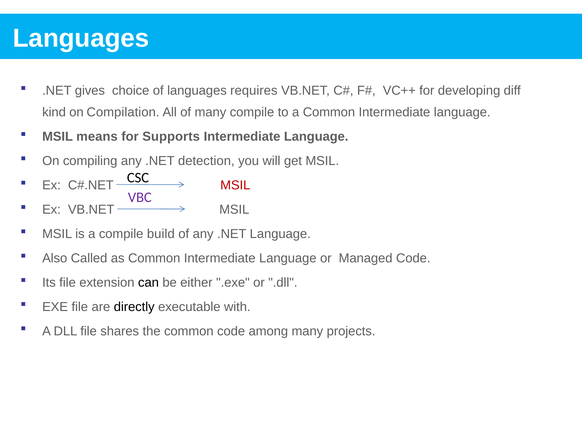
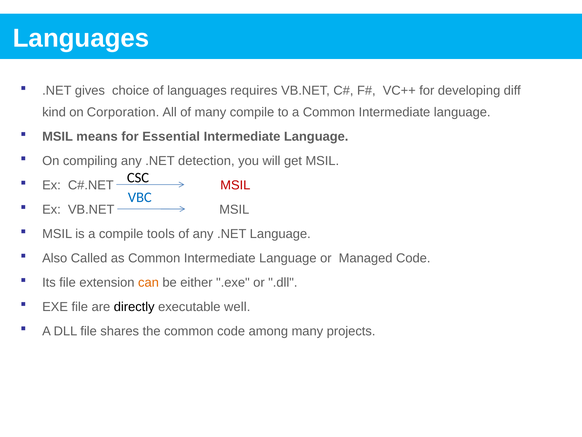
Compilation: Compilation -> Corporation
Supports: Supports -> Essential
VBC colour: purple -> blue
build: build -> tools
can colour: black -> orange
with: with -> well
